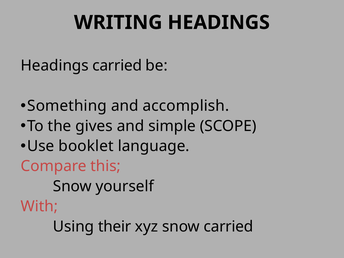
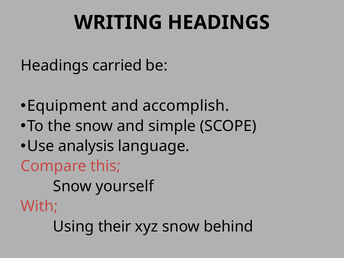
Something: Something -> Equipment
the gives: gives -> snow
booklet: booklet -> analysis
snow carried: carried -> behind
